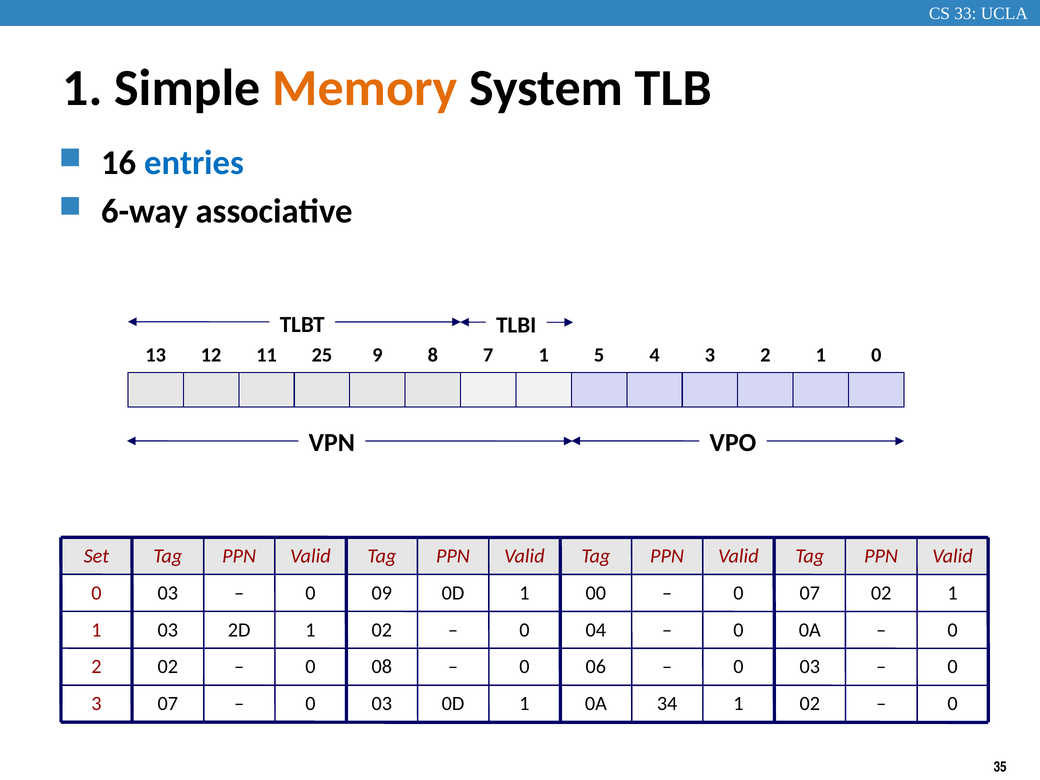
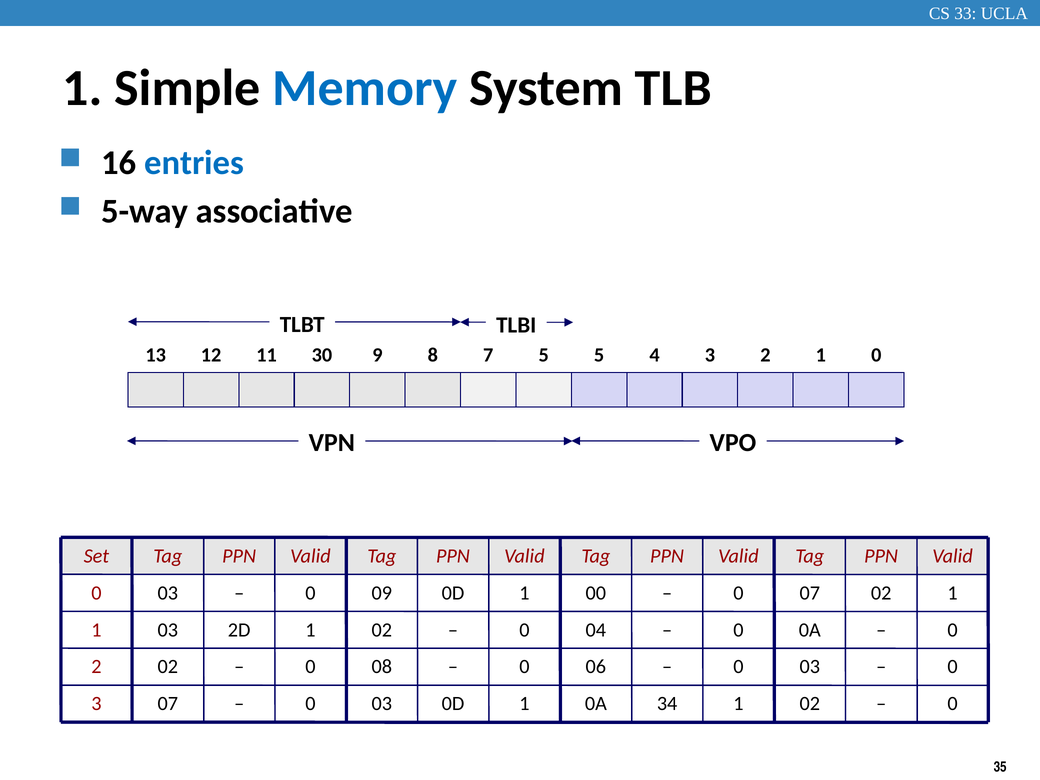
Memory colour: orange -> blue
6-way: 6-way -> 5-way
25: 25 -> 30
7 1: 1 -> 5
